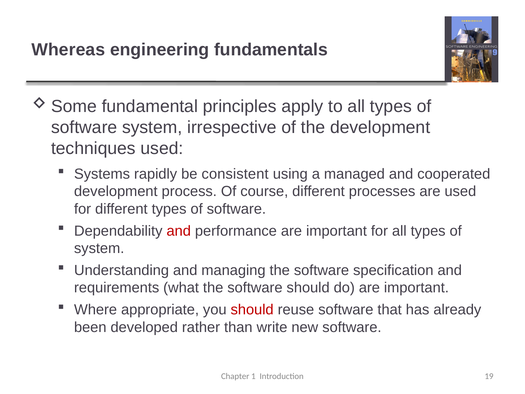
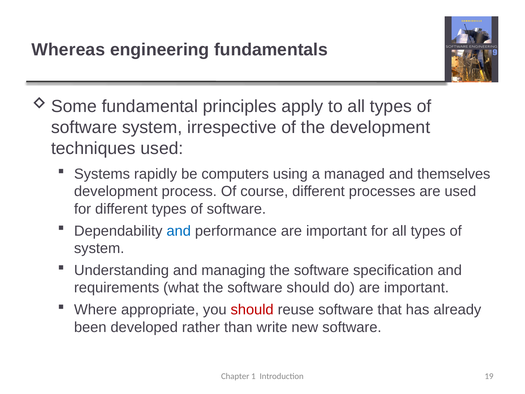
consistent: consistent -> computers
cooperated: cooperated -> themselves
and at (179, 231) colour: red -> blue
